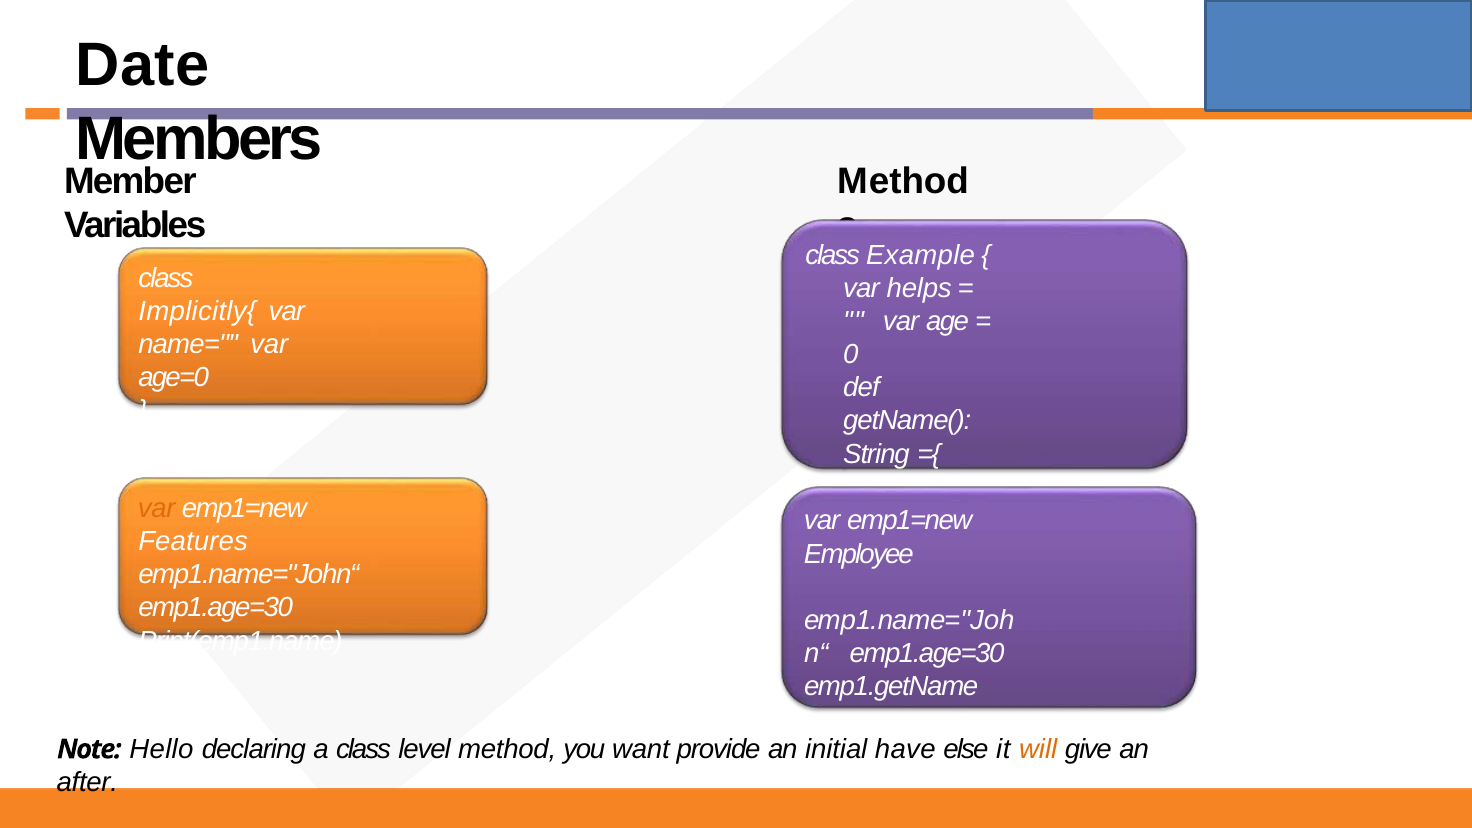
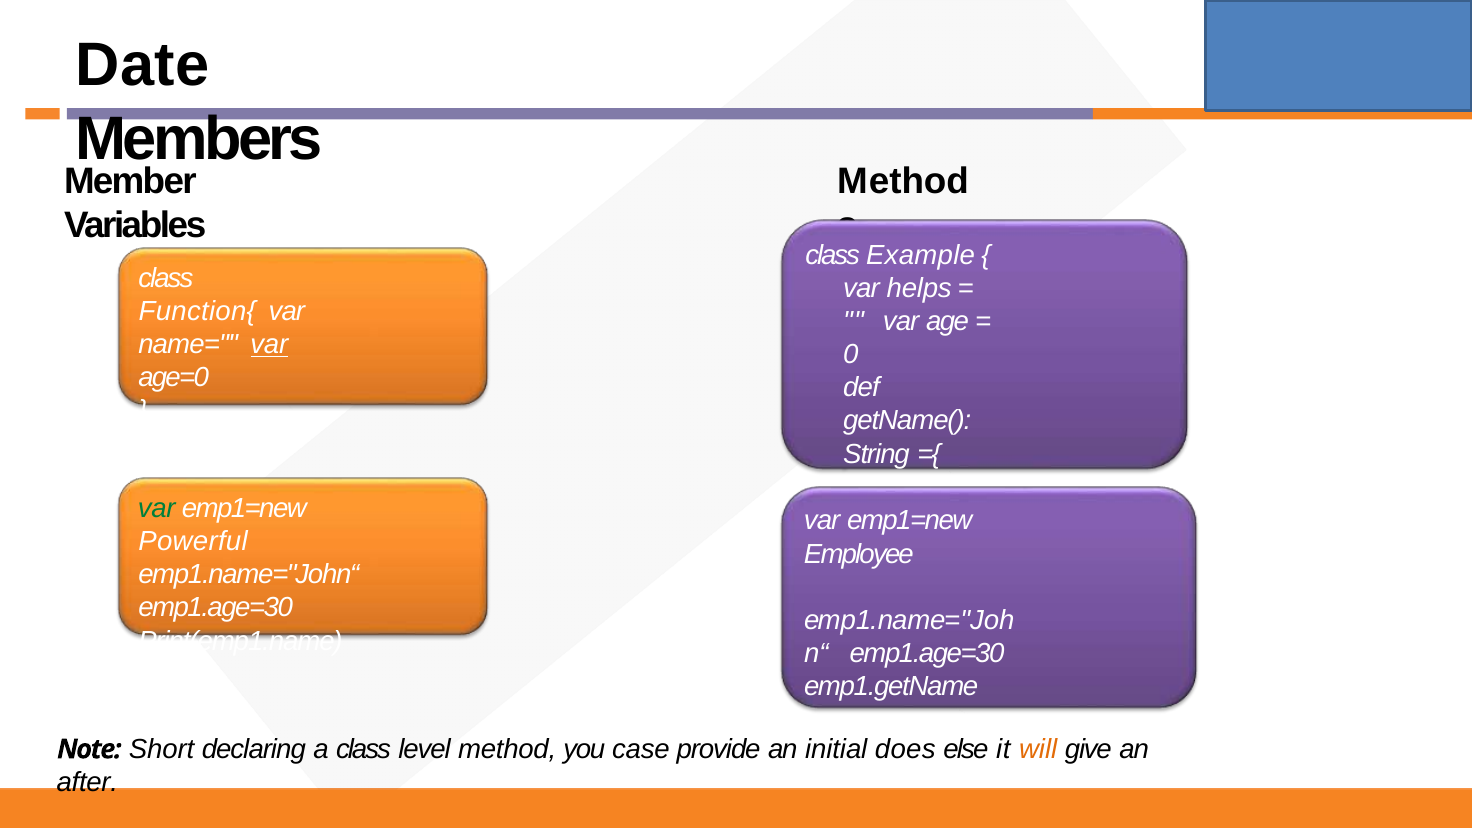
Implicitly{: Implicitly{ -> Function{
var at (269, 345) underline: none -> present
var at (157, 508) colour: orange -> green
Features: Features -> Powerful
Hello: Hello -> Short
want: want -> case
have: have -> does
